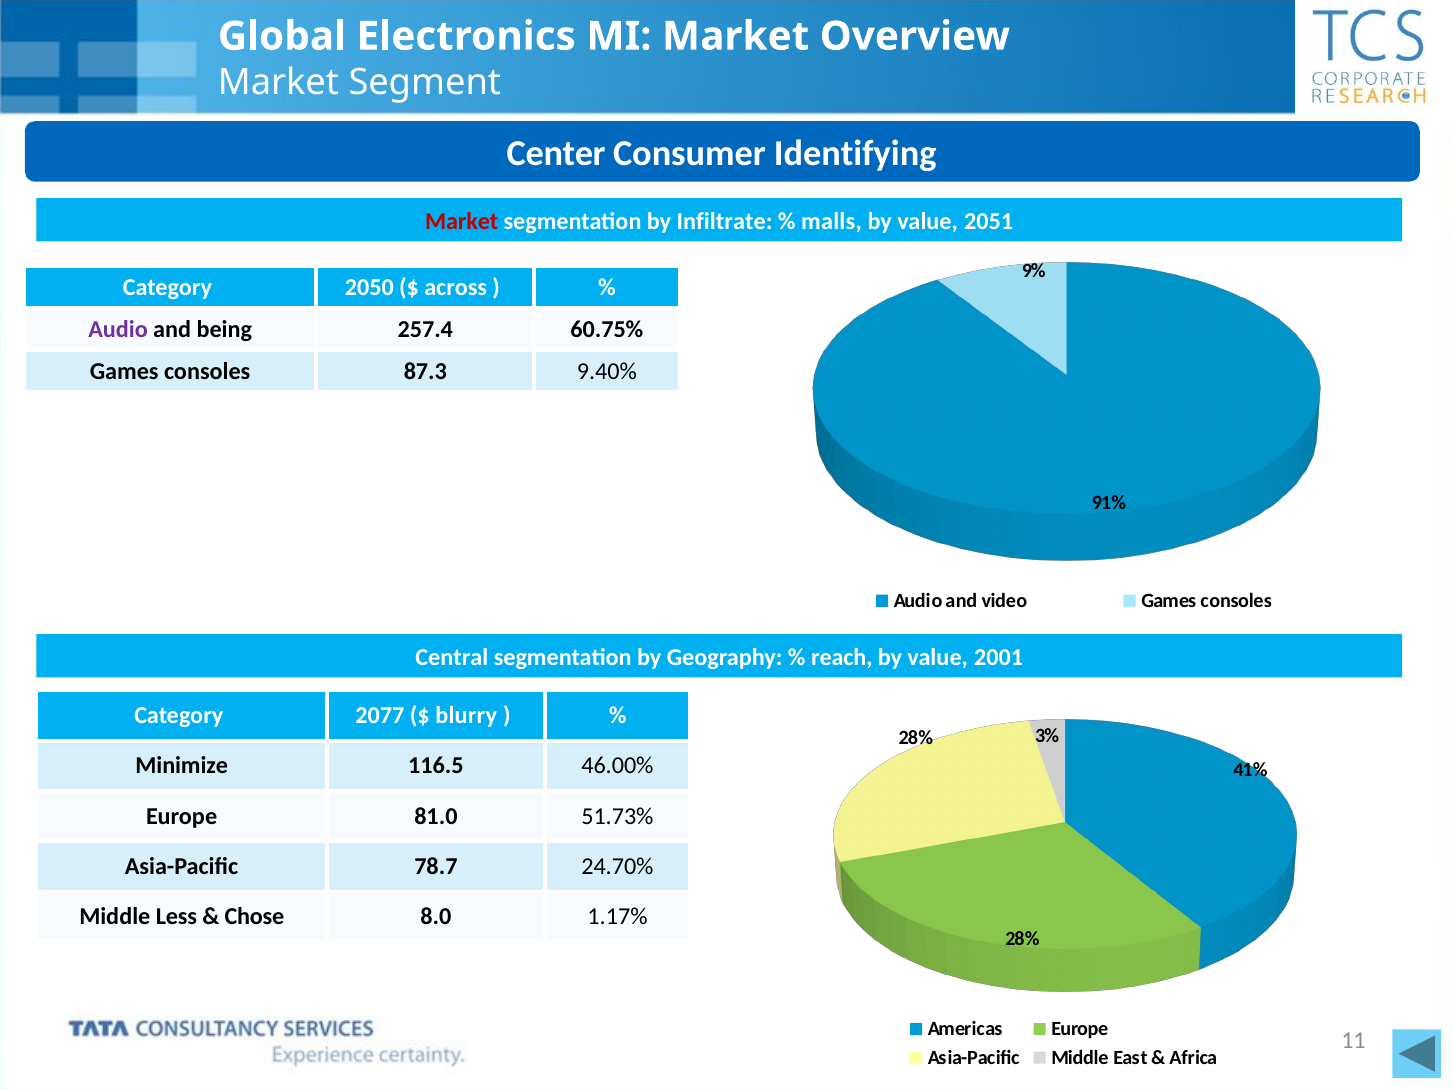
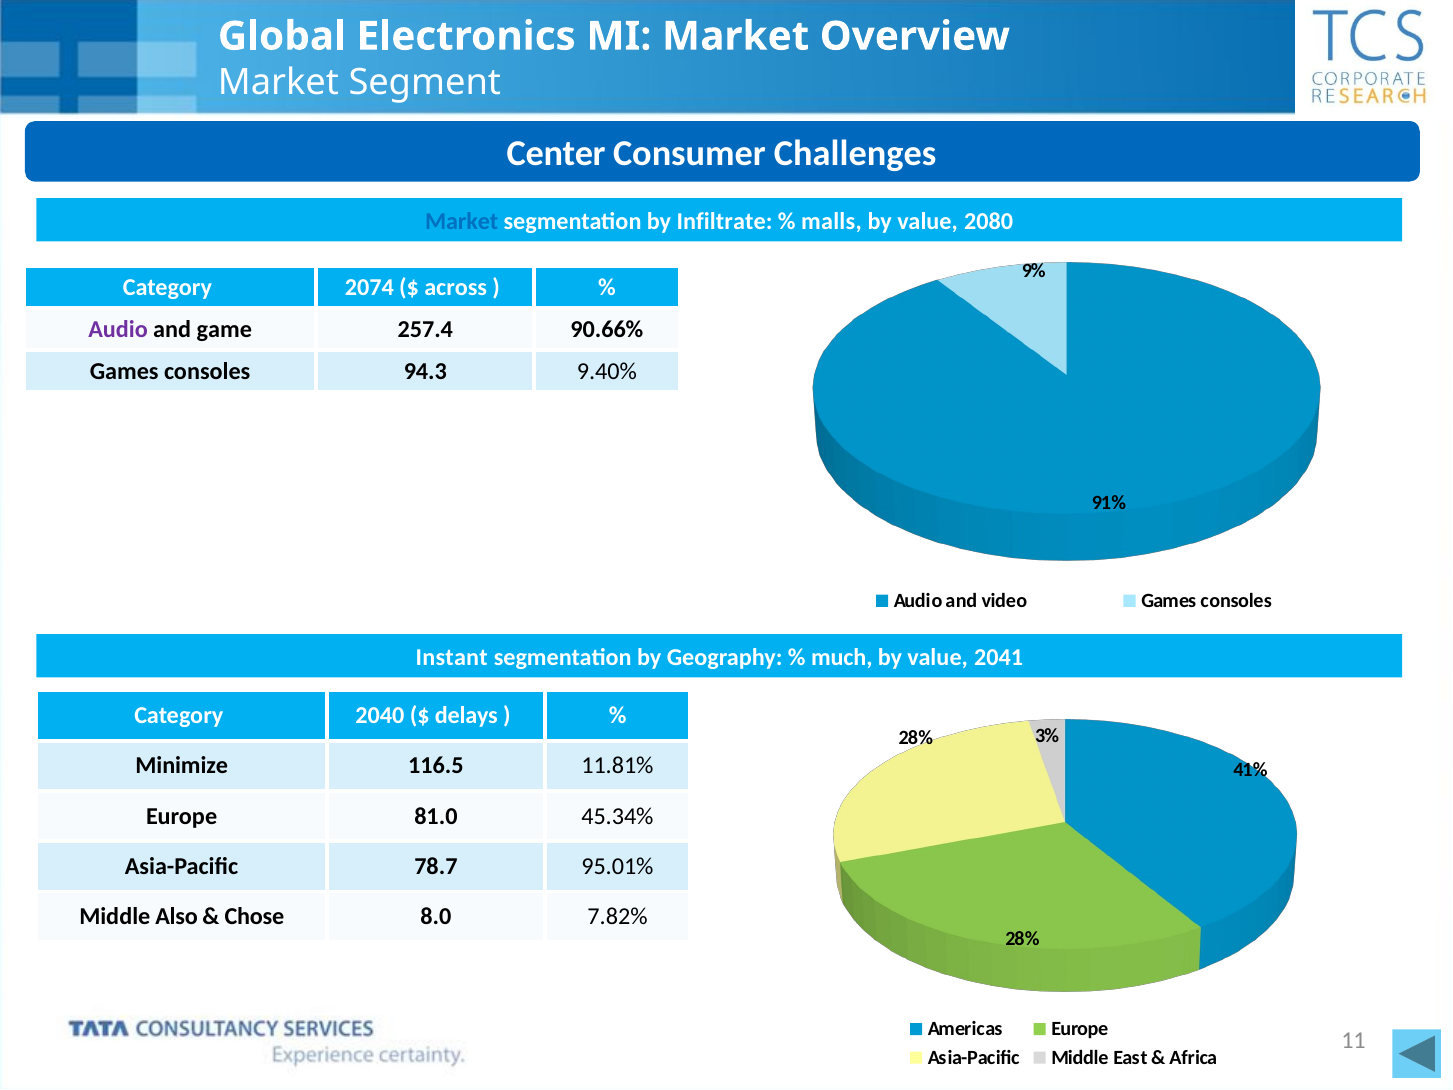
Identifying: Identifying -> Challenges
Market at (462, 221) colour: red -> blue
2051: 2051 -> 2080
2050: 2050 -> 2074
being: being -> game
60.75%: 60.75% -> 90.66%
87.3: 87.3 -> 94.3
Central: Central -> Instant
reach: reach -> much
2001: 2001 -> 2041
2077: 2077 -> 2040
blurry: blurry -> delays
46.00%: 46.00% -> 11.81%
51.73%: 51.73% -> 45.34%
24.70%: 24.70% -> 95.01%
Less: Less -> Also
1.17%: 1.17% -> 7.82%
